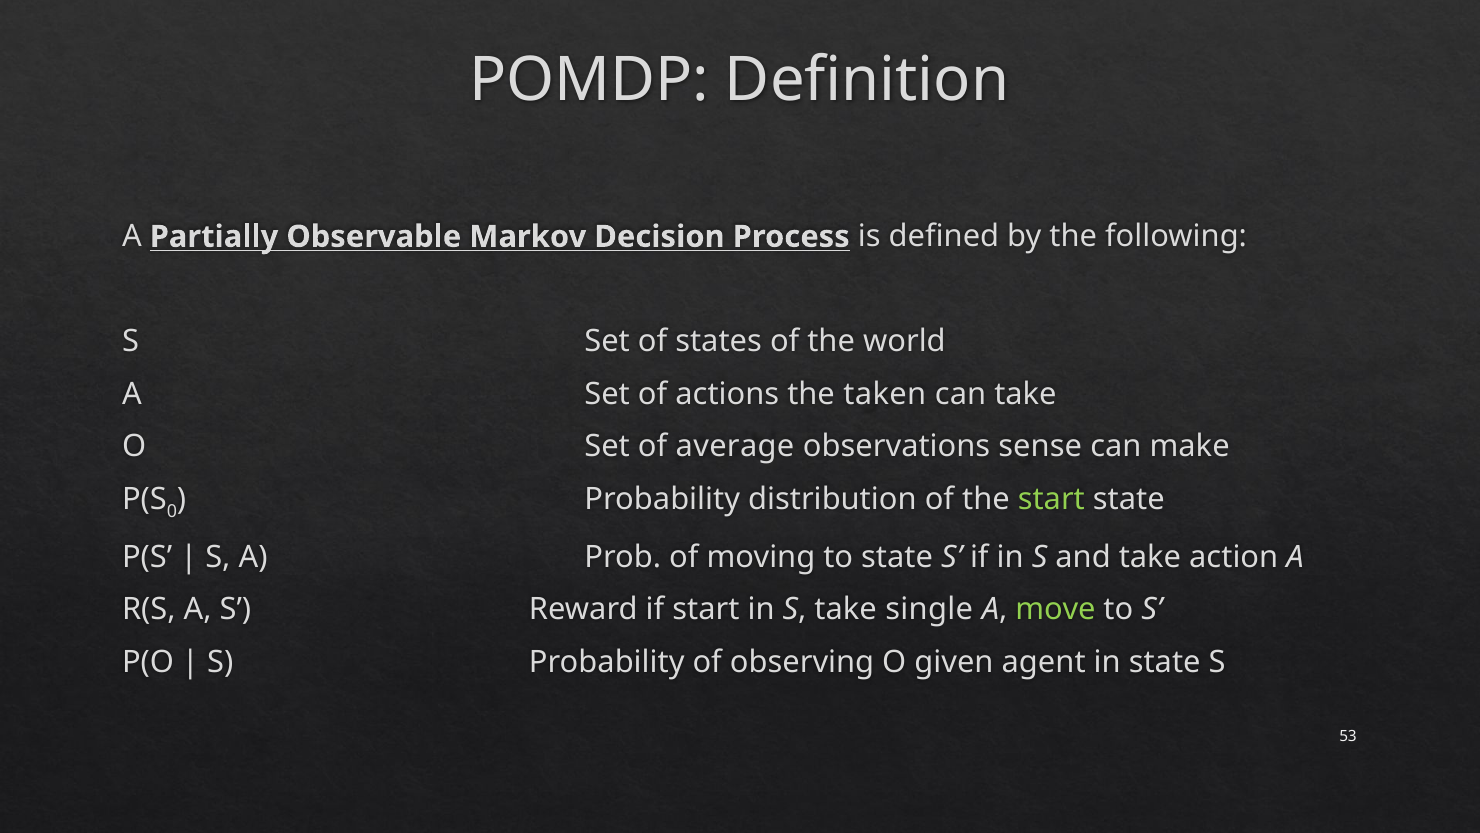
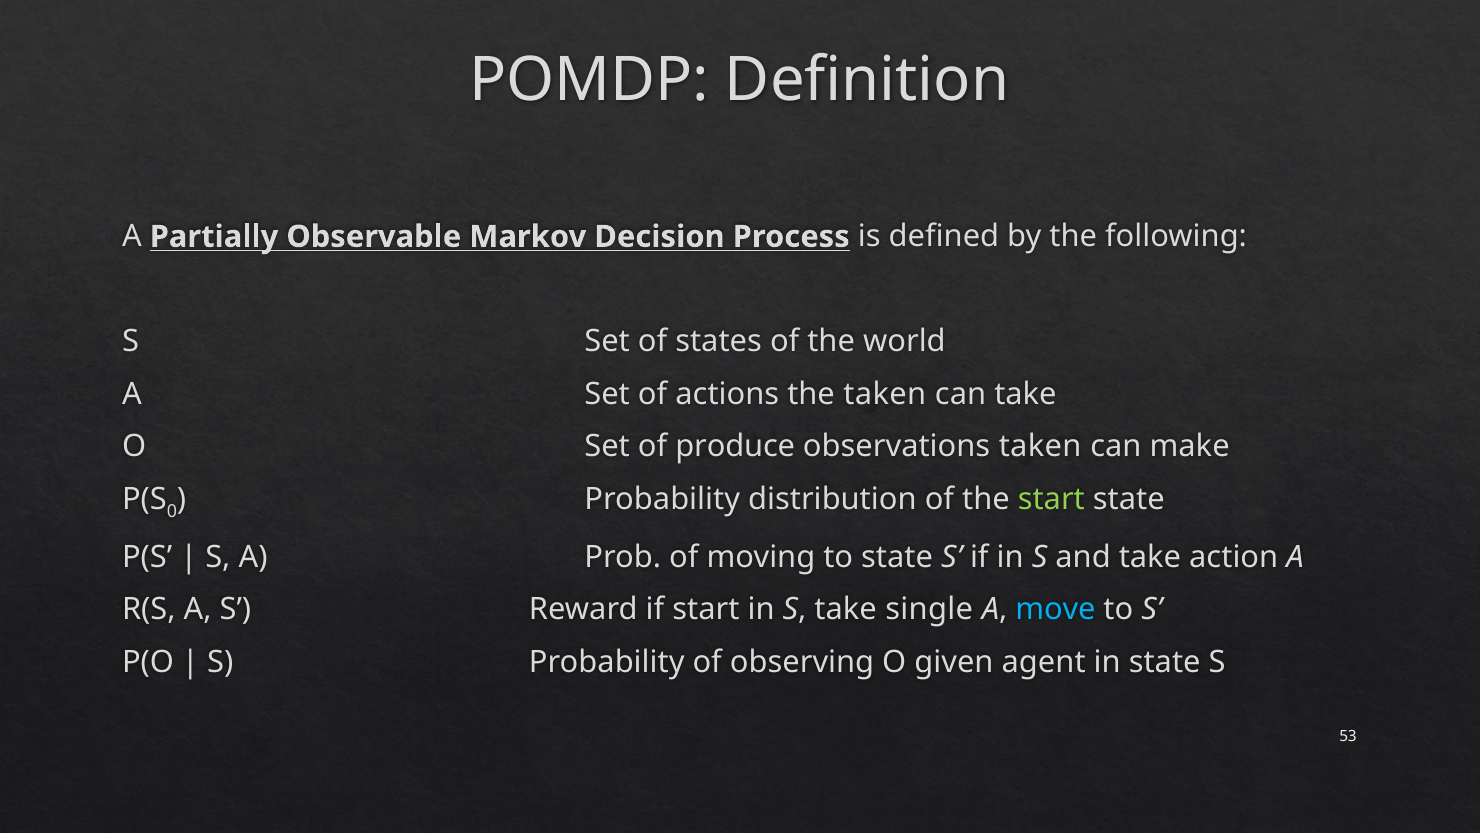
average: average -> produce
observations sense: sense -> taken
move colour: light green -> light blue
